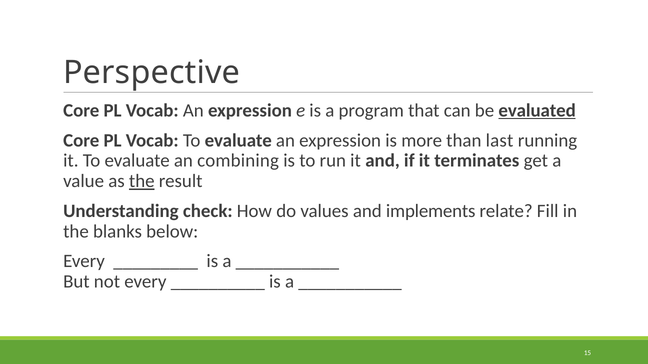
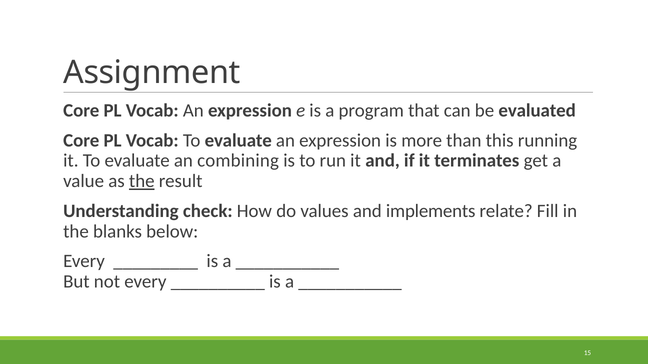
Perspective: Perspective -> Assignment
evaluated underline: present -> none
last: last -> this
